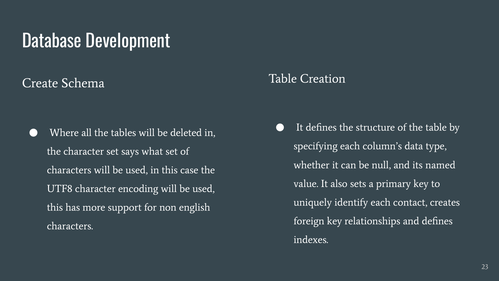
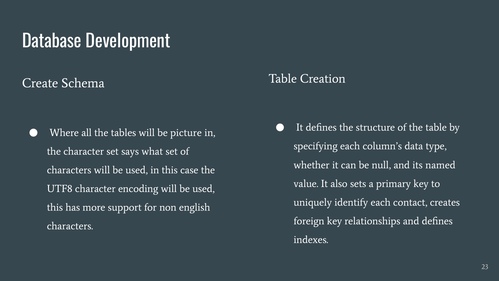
deleted: deleted -> picture
